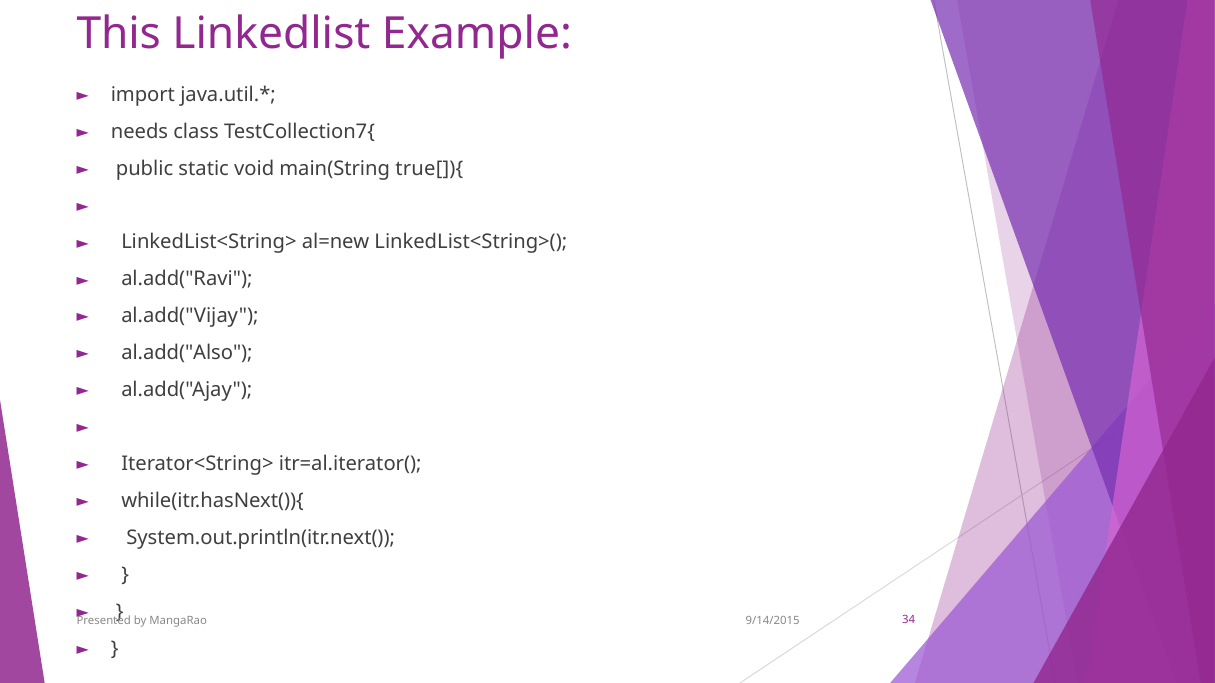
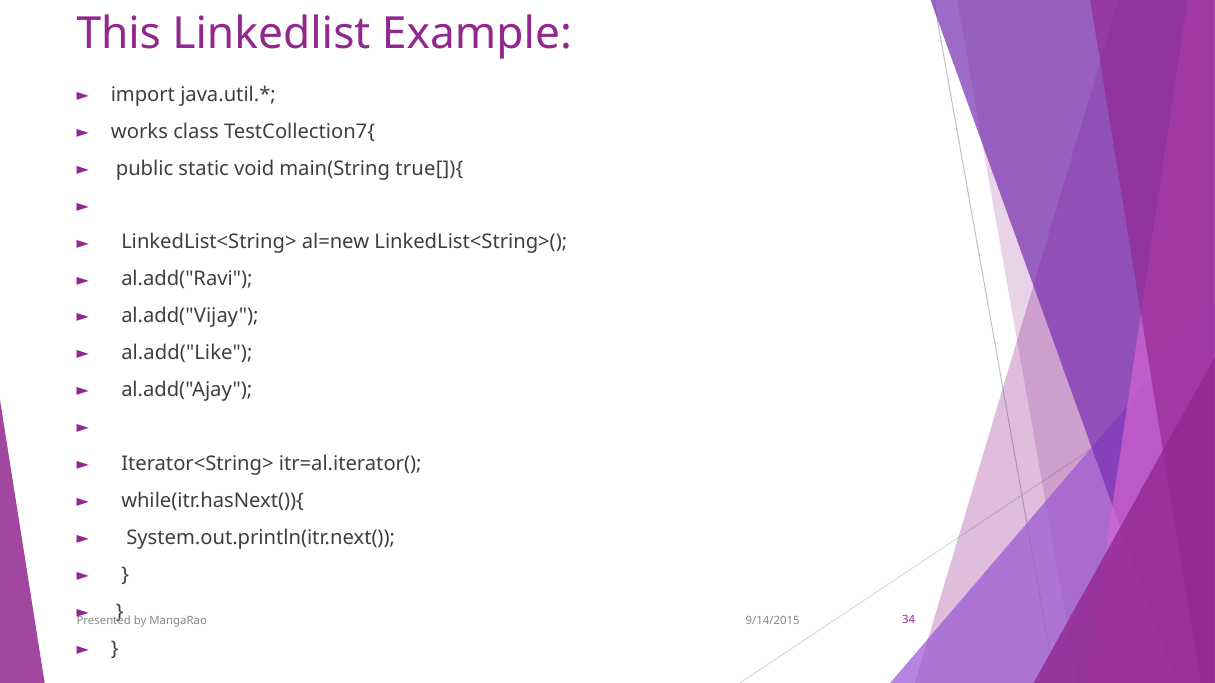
needs: needs -> works
al.add("Also: al.add("Also -> al.add("Like
